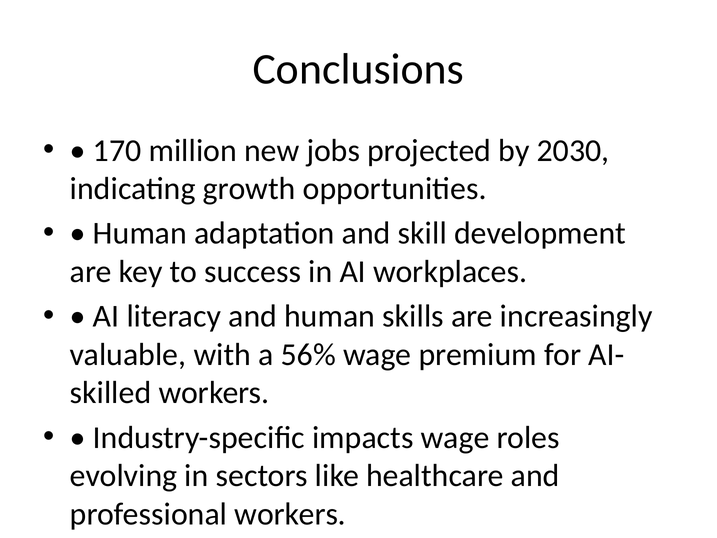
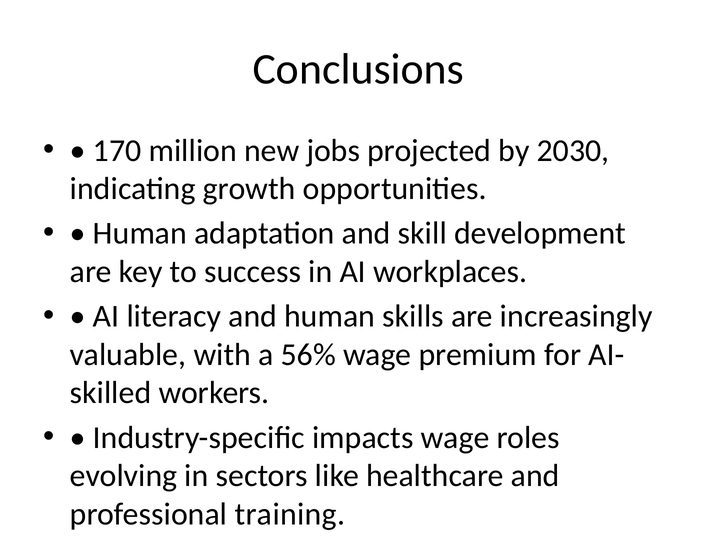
professional workers: workers -> training
